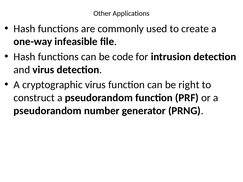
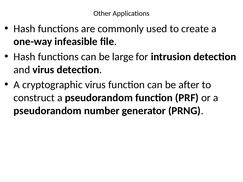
code: code -> large
right: right -> after
